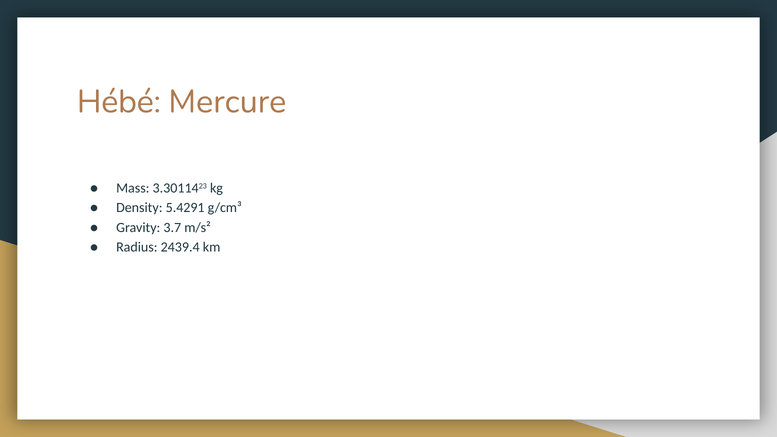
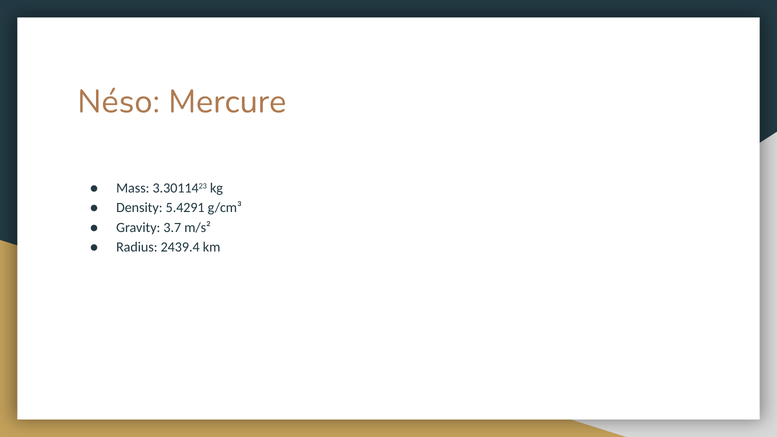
Hébé: Hébé -> Néso
